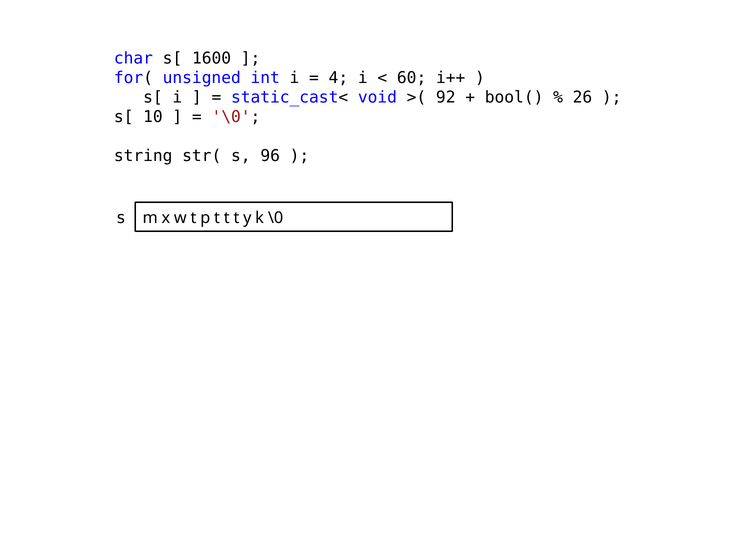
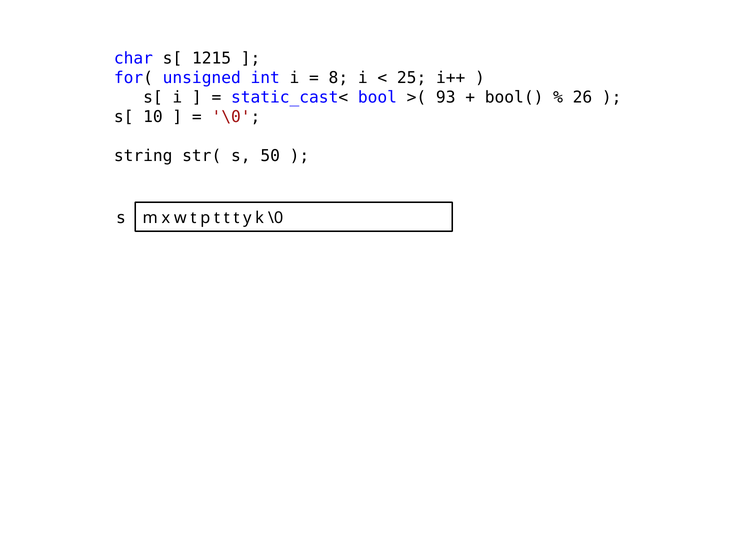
1600: 1600 -> 1215
4: 4 -> 8
60: 60 -> 25
void: void -> bool
92: 92 -> 93
96: 96 -> 50
